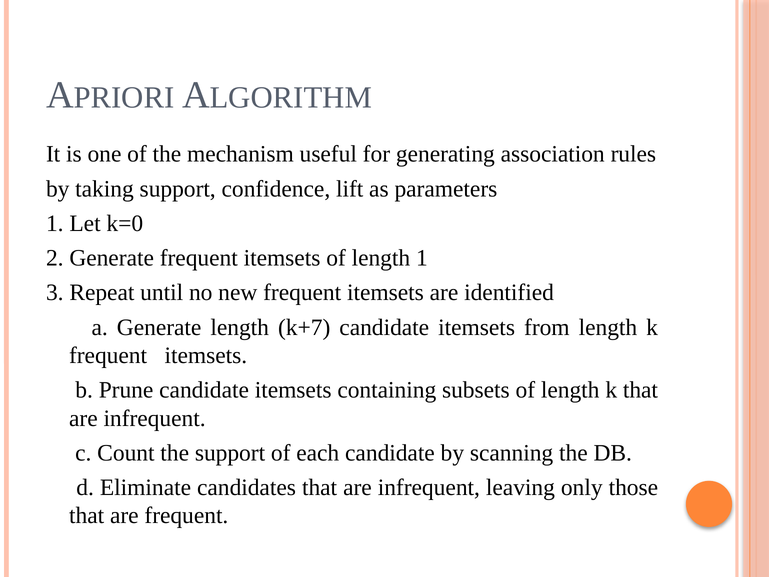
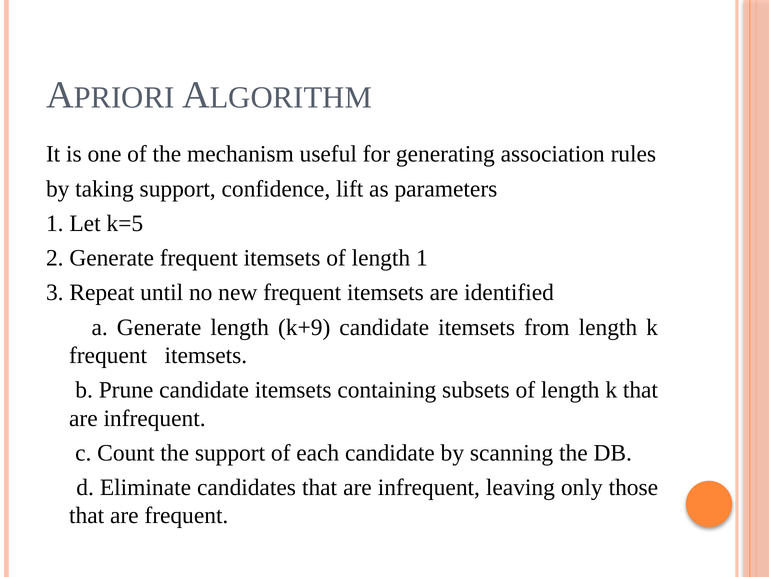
k=0: k=0 -> k=5
k+7: k+7 -> k+9
